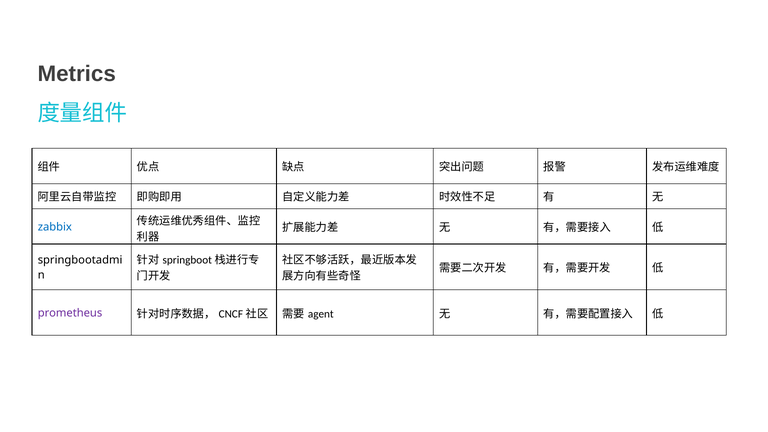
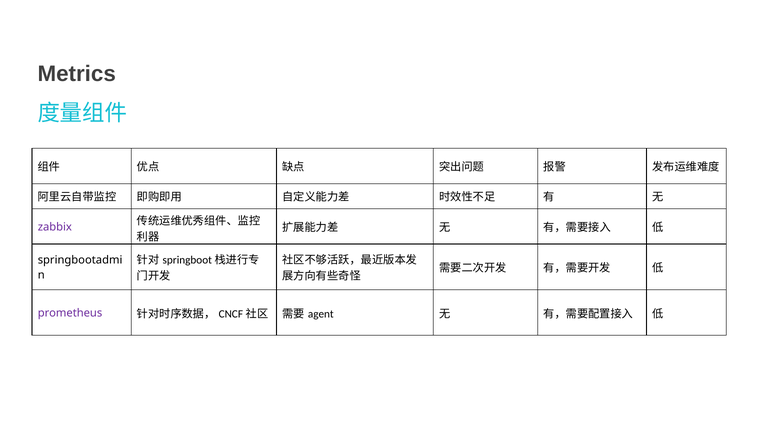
zabbix colour: blue -> purple
